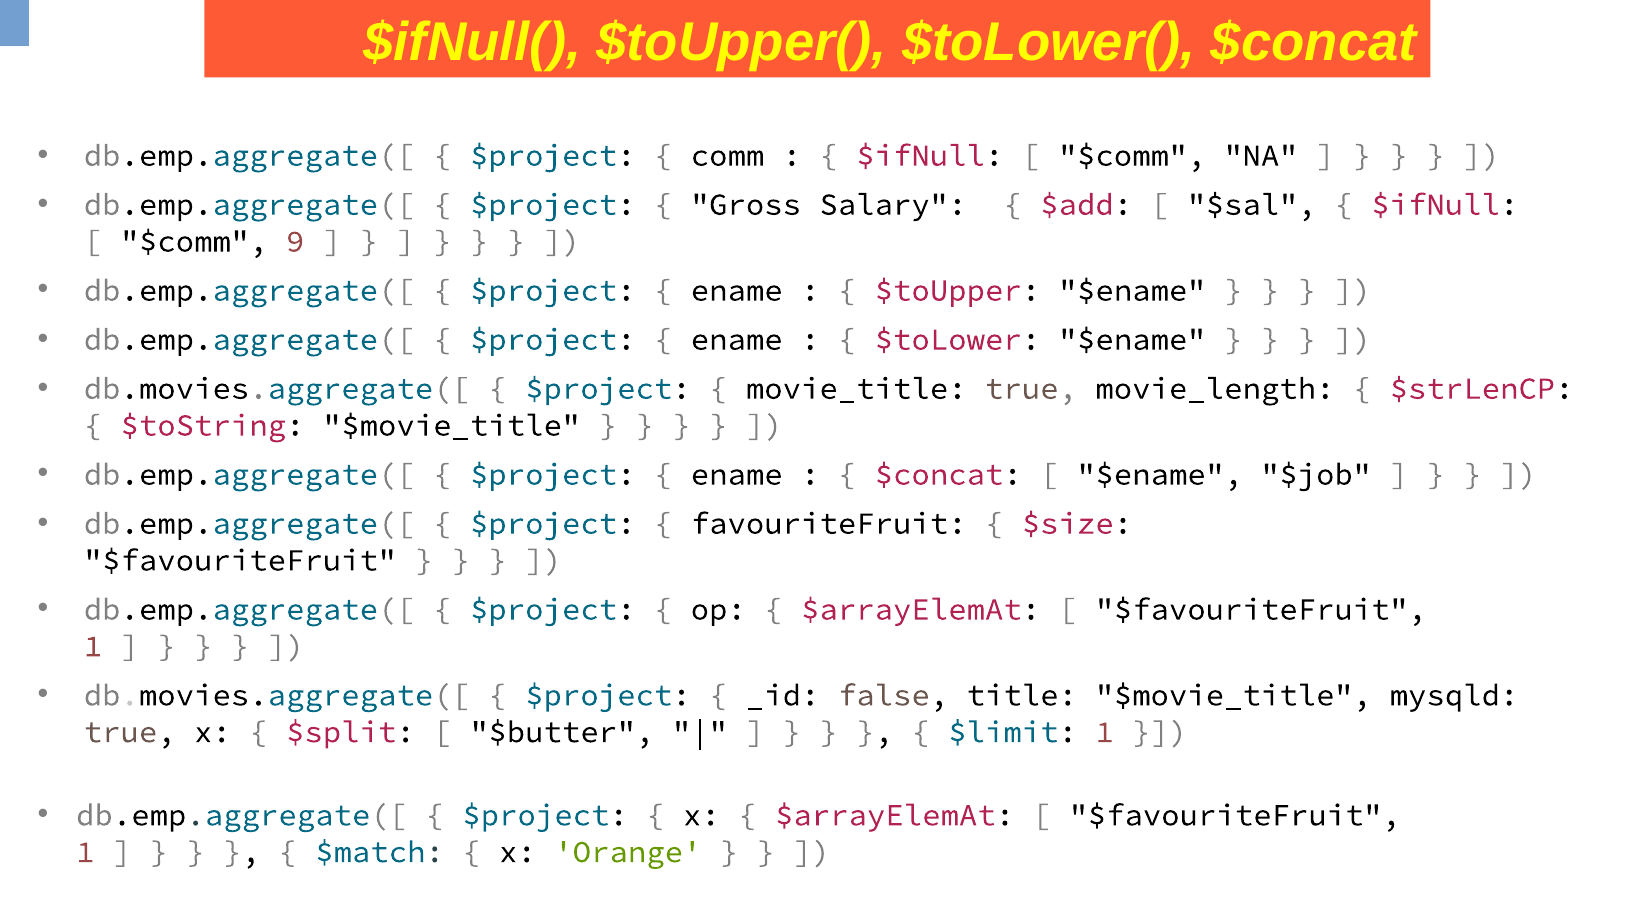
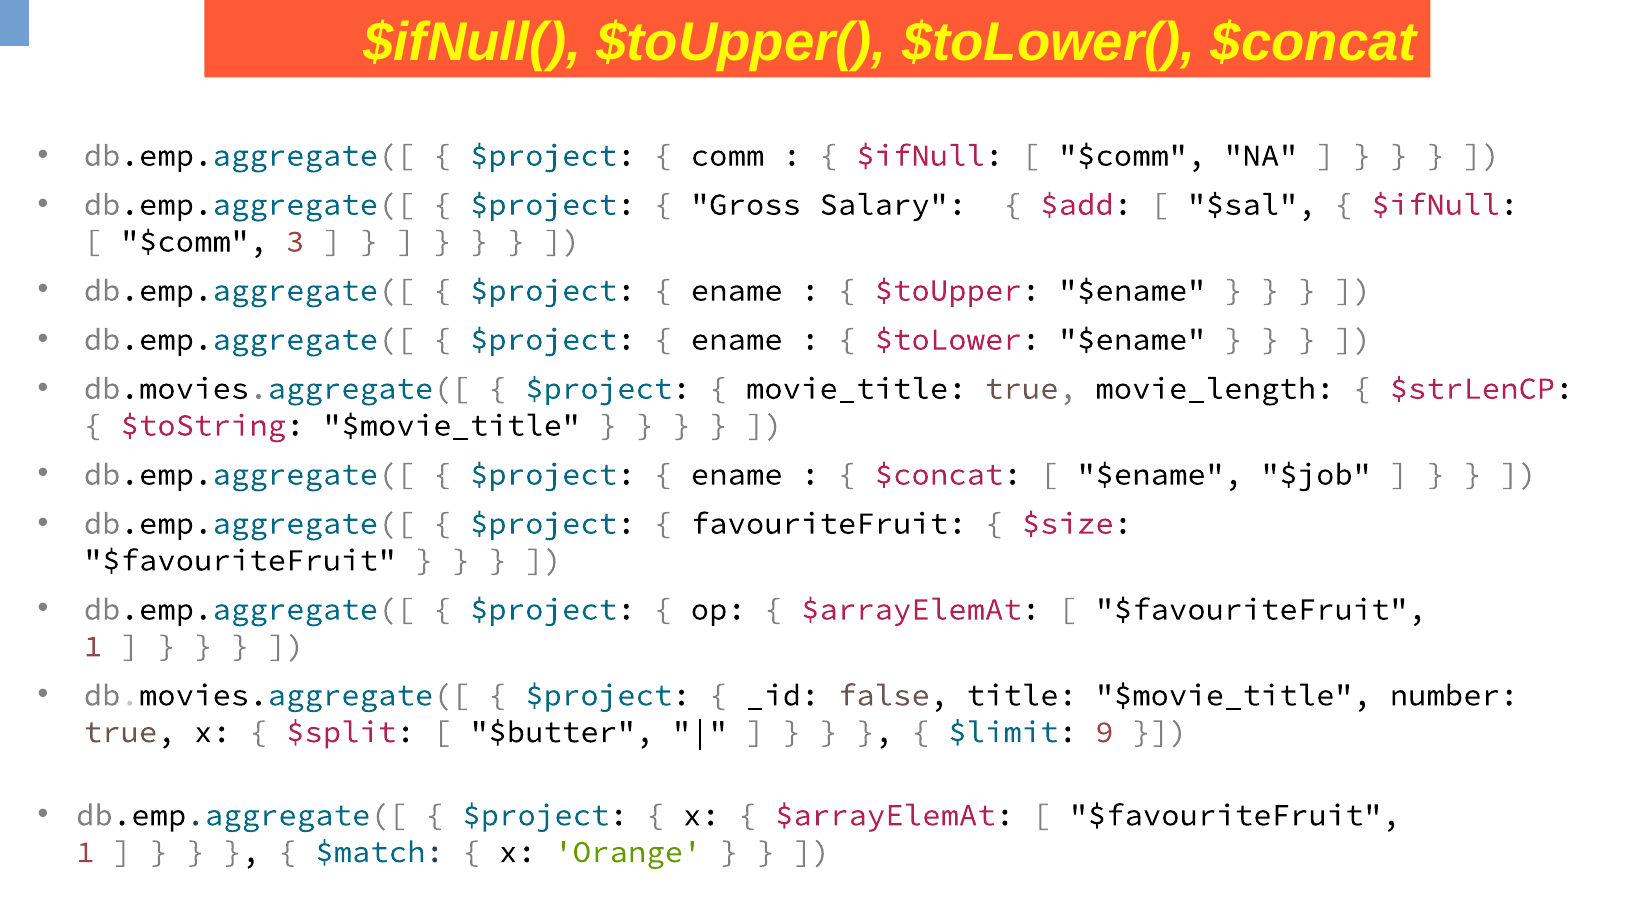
9: 9 -> 3
mysqld: mysqld -> number
$limit 1: 1 -> 9
